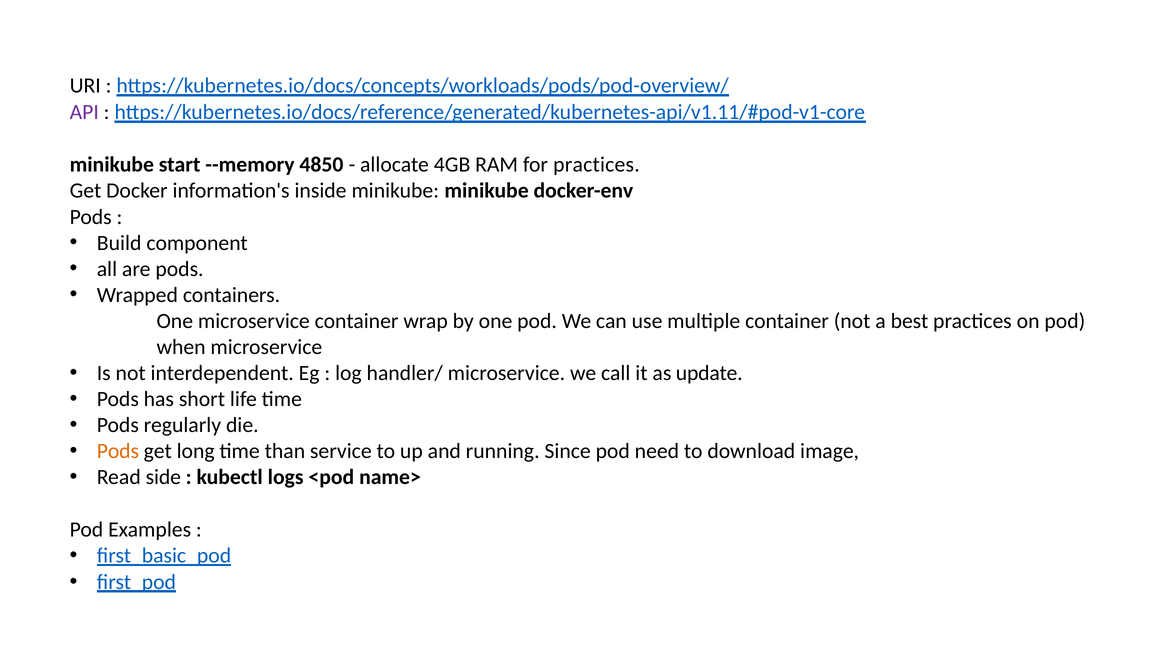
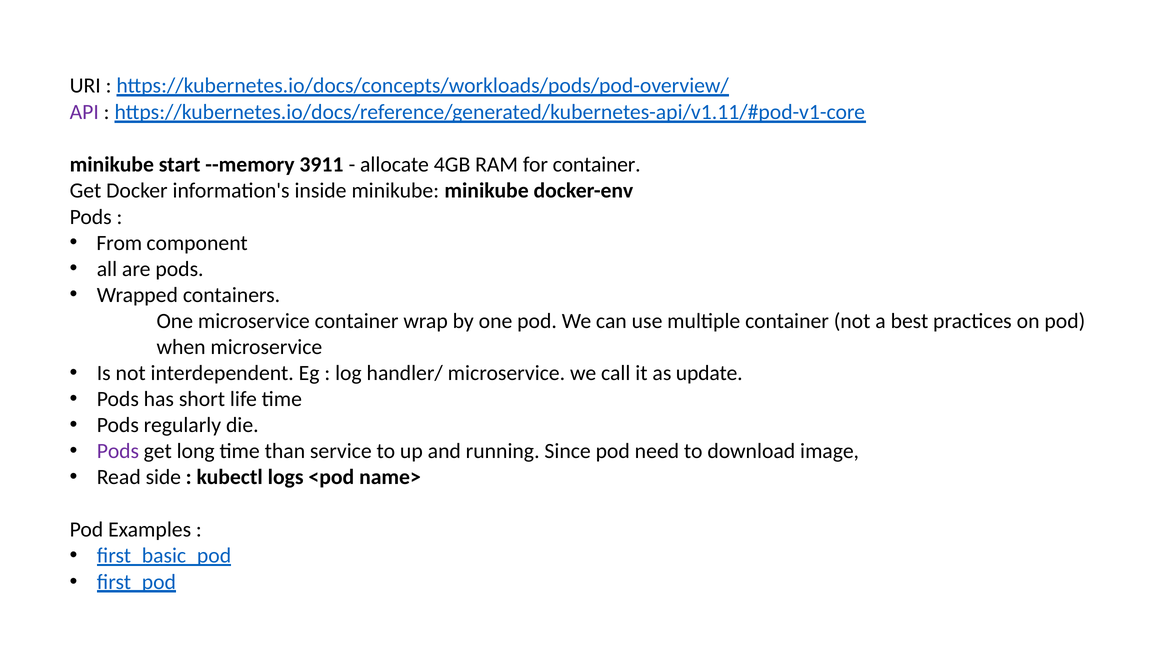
4850: 4850 -> 3911
for practices: practices -> container
Build: Build -> From
Pods at (118, 451) colour: orange -> purple
